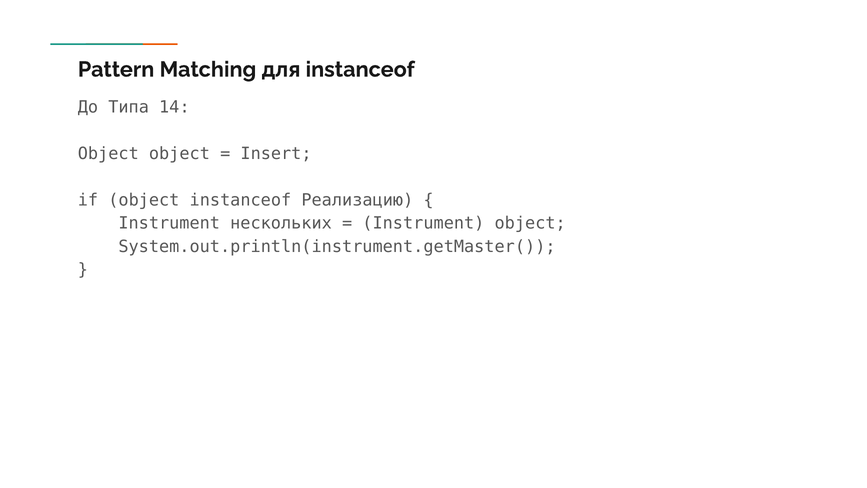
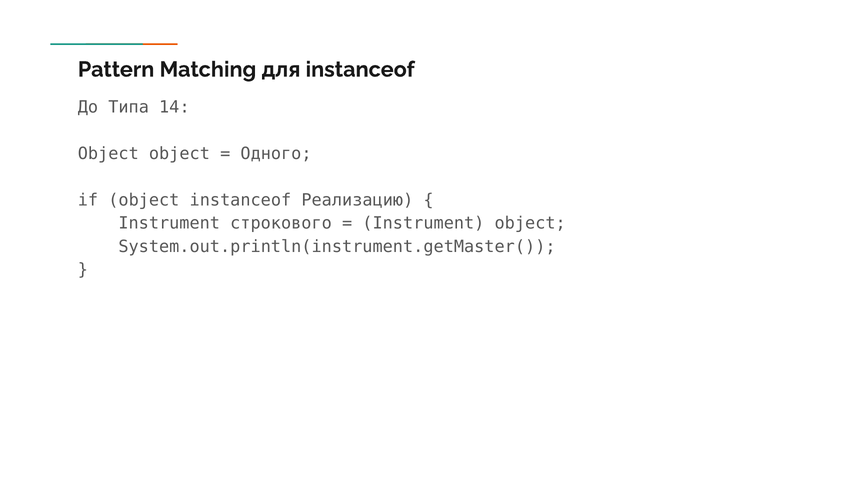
Insert: Insert -> Одного
нескольких: нескольких -> строкового
